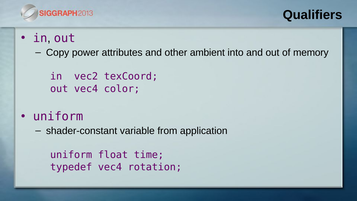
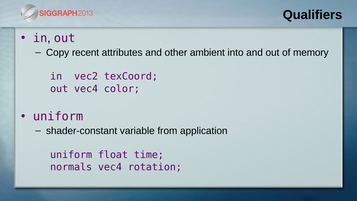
power: power -> recent
typedef: typedef -> normals
